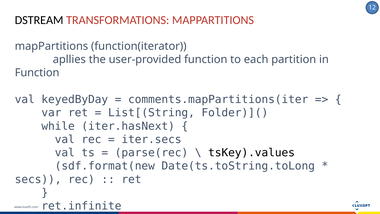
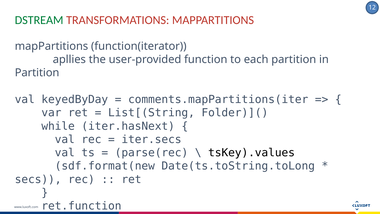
DSTREAM colour: black -> green
Function at (37, 73): Function -> Partition
ret.infinite: ret.infinite -> ret.function
